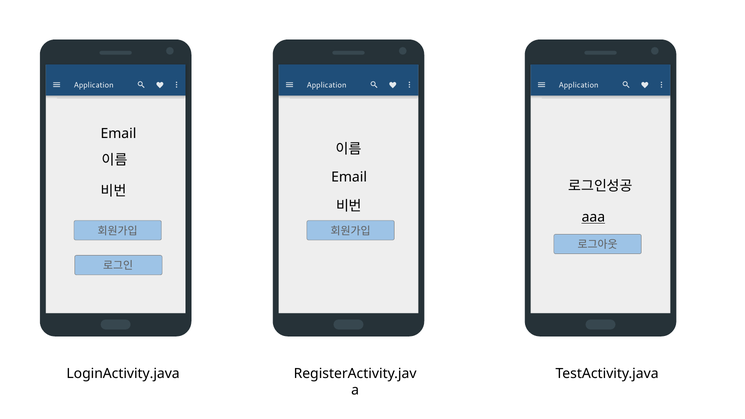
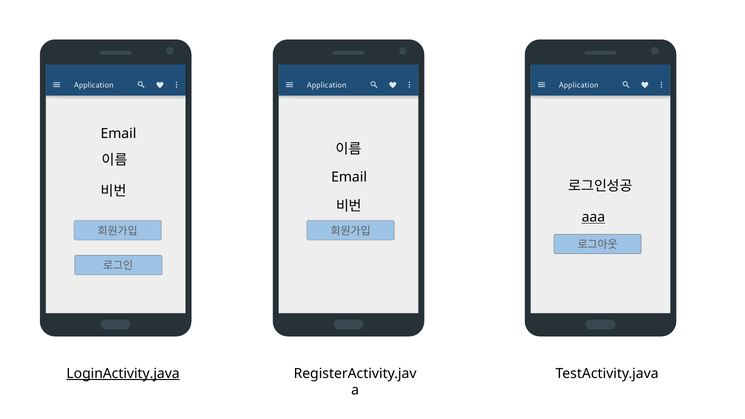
LoginActivity.java underline: none -> present
